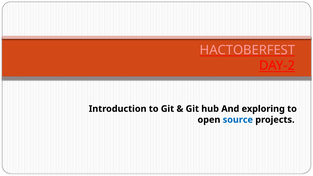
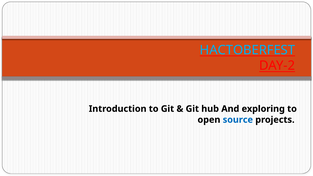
HACTOBERFEST colour: pink -> light blue
